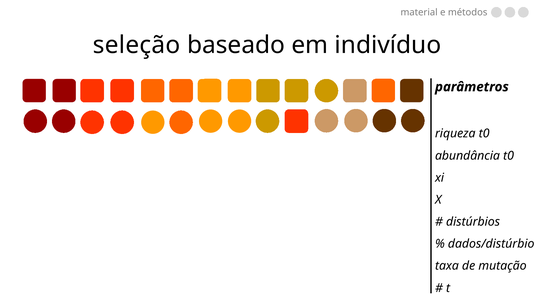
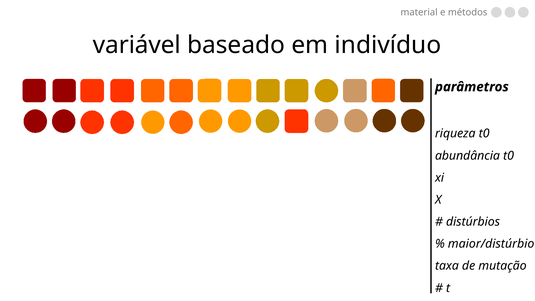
seleção: seleção -> variável
dados/distúrbio: dados/distúrbio -> maior/distúrbio
